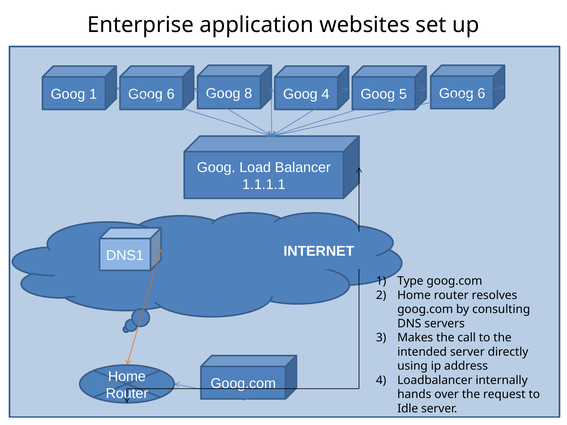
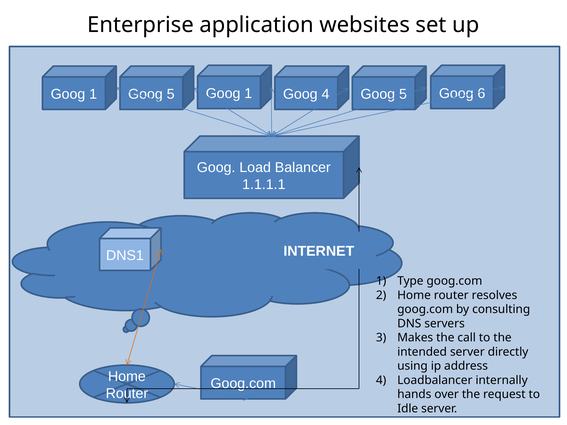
1 Goog 6: 6 -> 5
8 at (248, 93): 8 -> 1
